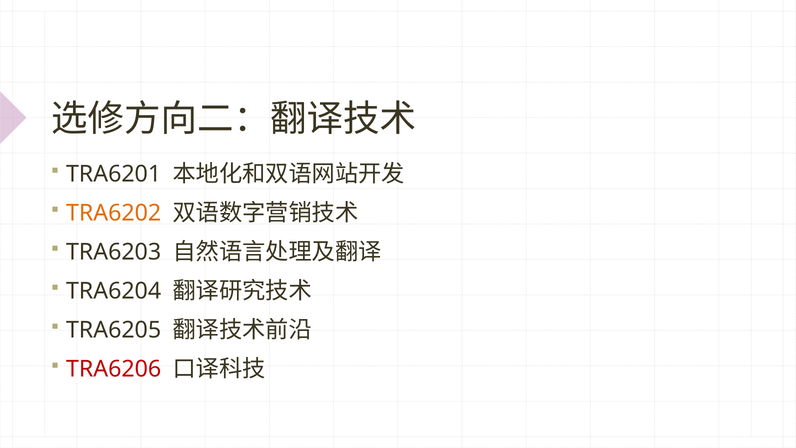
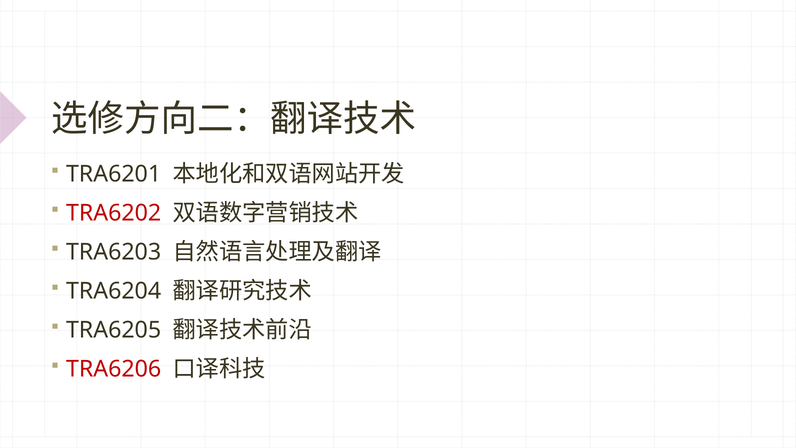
TRA6202 colour: orange -> red
